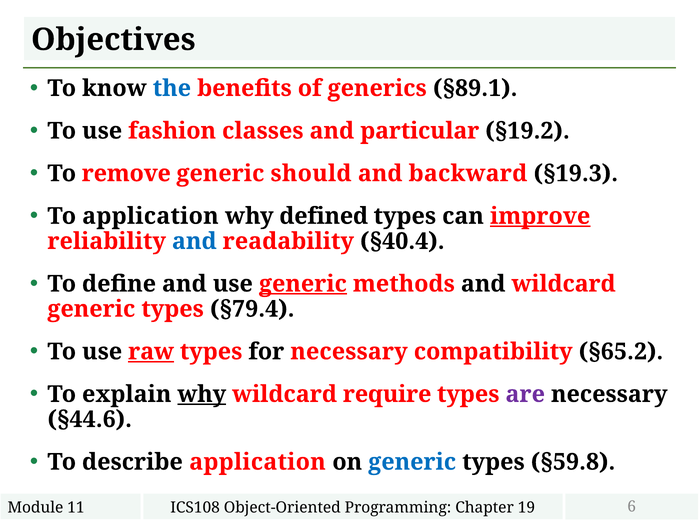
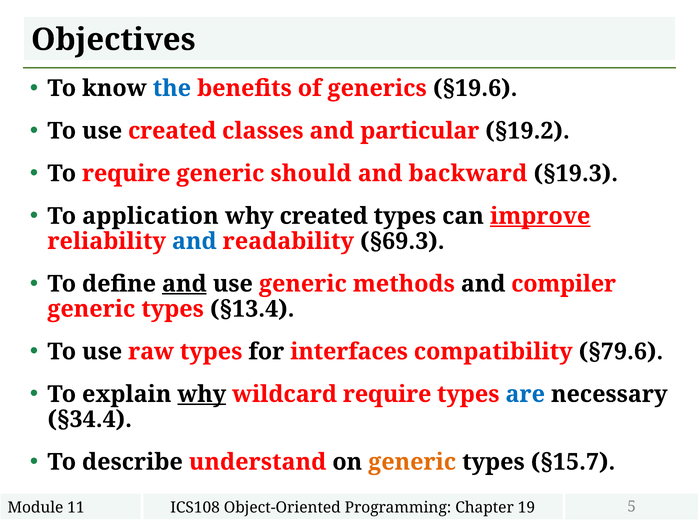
§89.1: §89.1 -> §19.6
use fashion: fashion -> created
To remove: remove -> require
why defined: defined -> created
§40.4: §40.4 -> §69.3
and at (184, 284) underline: none -> present
generic at (303, 284) underline: present -> none
and wildcard: wildcard -> compiler
§79.4: §79.4 -> §13.4
raw underline: present -> none
for necessary: necessary -> interfaces
§65.2: §65.2 -> §79.6
are colour: purple -> blue
§44.6: §44.6 -> §34.4
describe application: application -> understand
generic at (412, 462) colour: blue -> orange
§59.8: §59.8 -> §15.7
6: 6 -> 5
